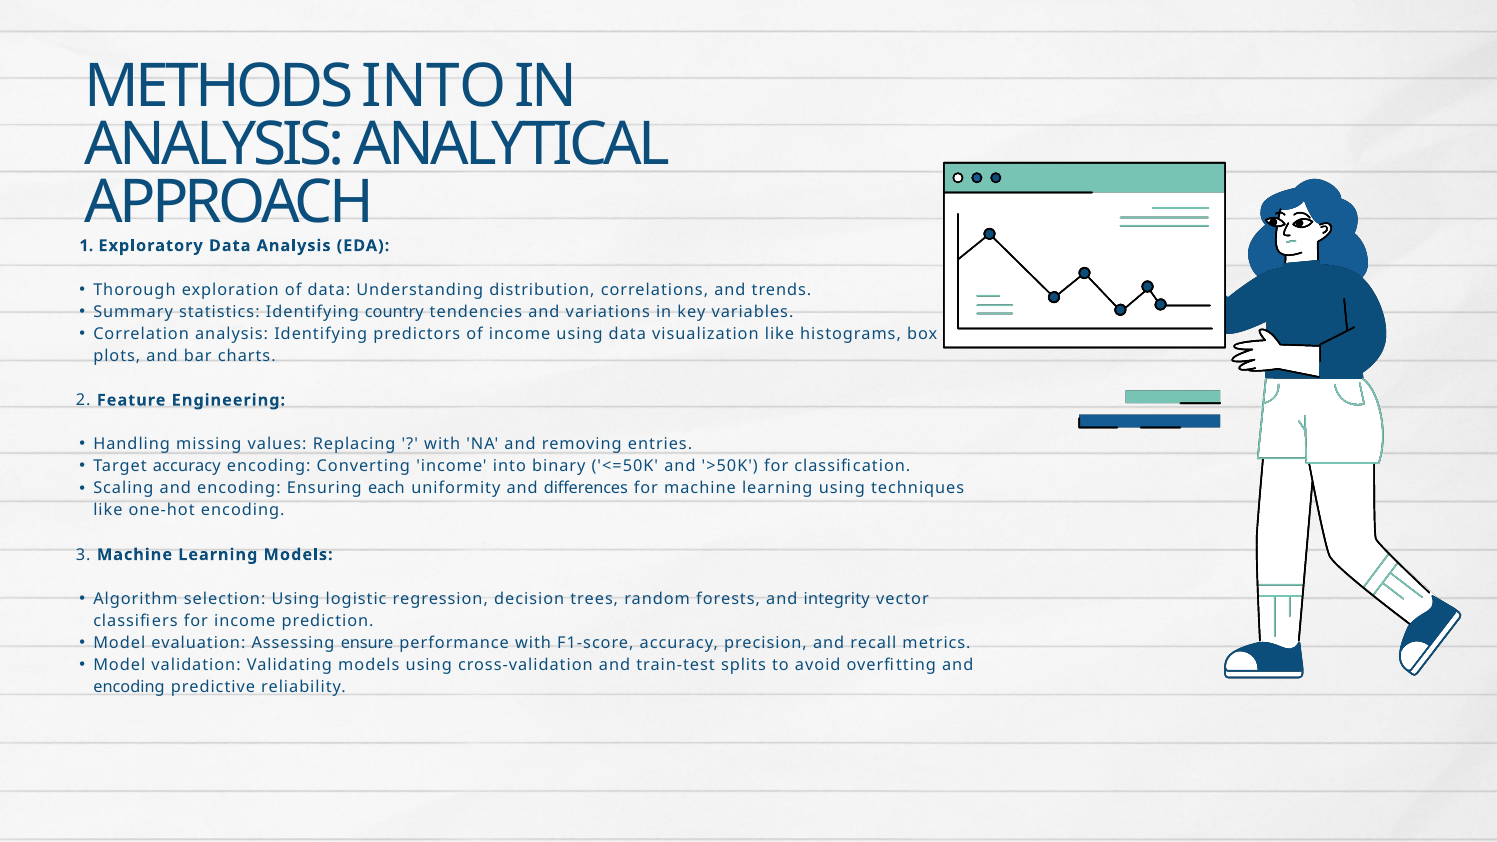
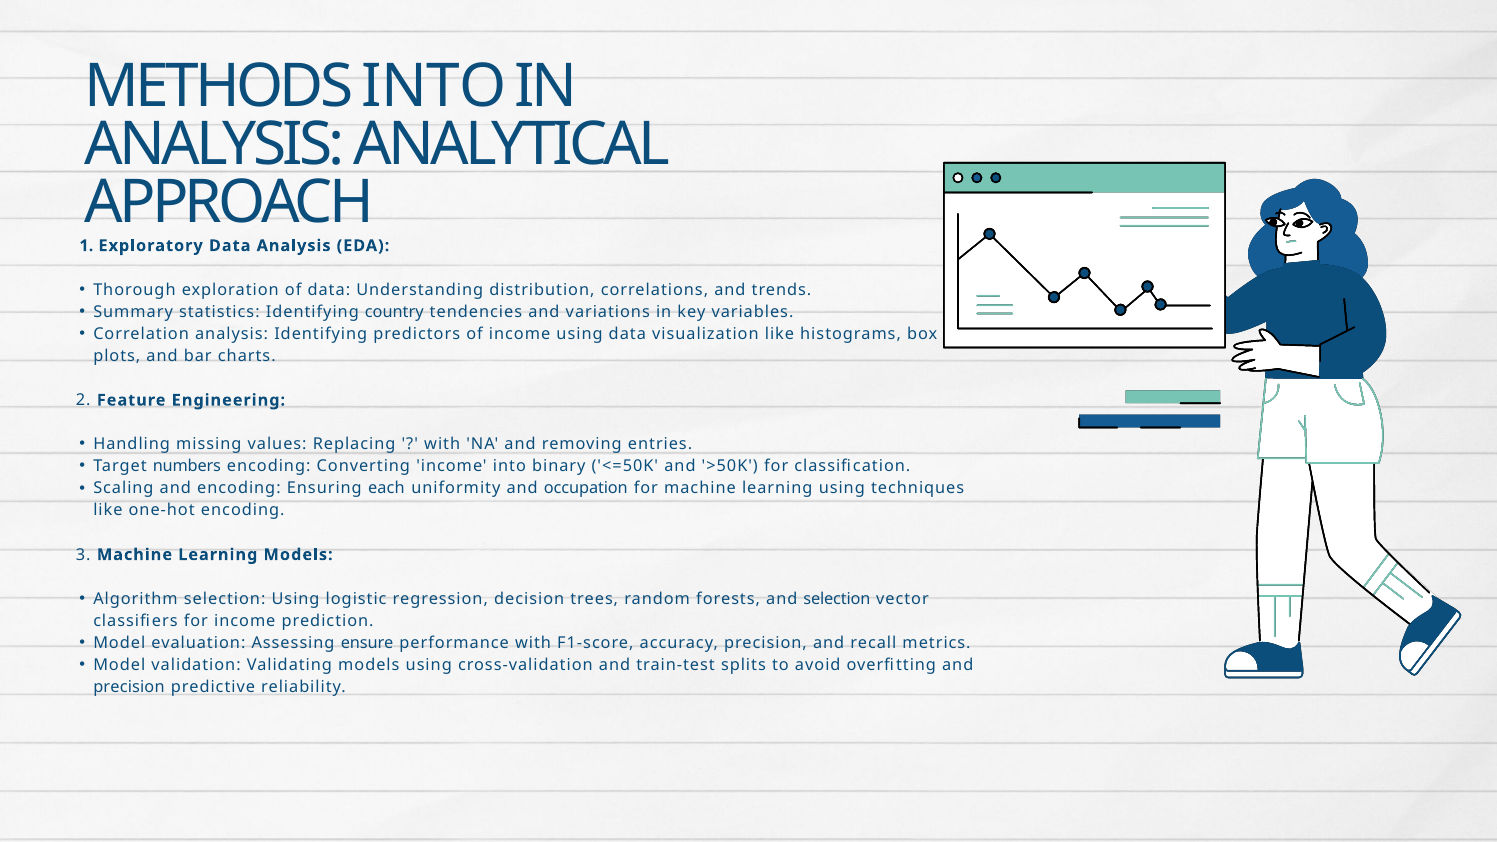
Target accuracy: accuracy -> numbers
differences: differences -> occupation
and integrity: integrity -> selection
encoding at (129, 687): encoding -> precision
